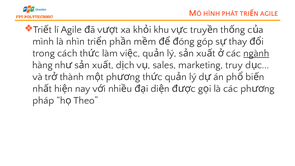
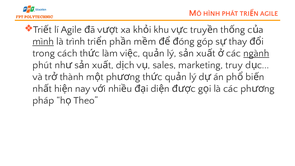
mình underline: none -> present
nhìn: nhìn -> trình
hàng: hàng -> phút
